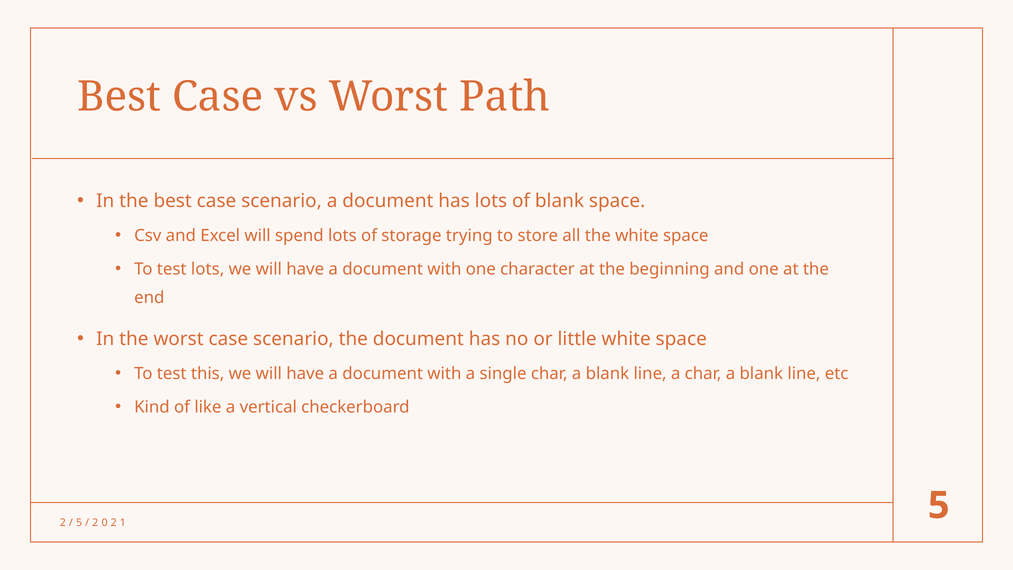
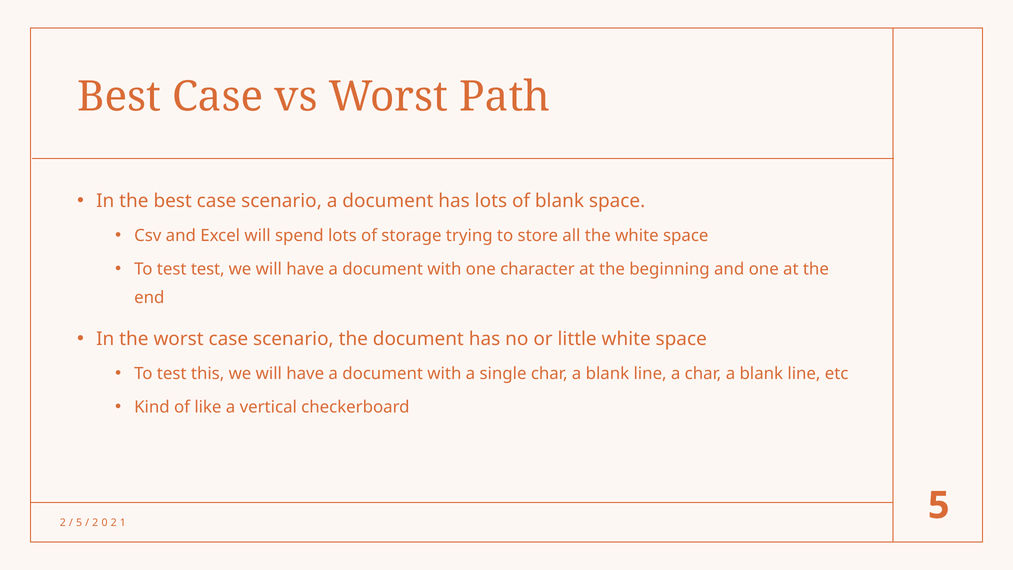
test lots: lots -> test
